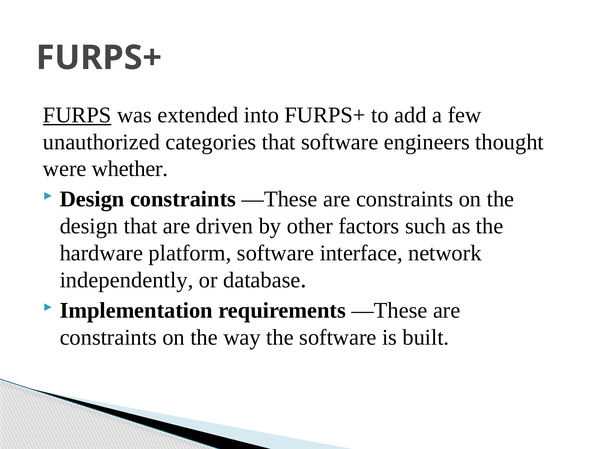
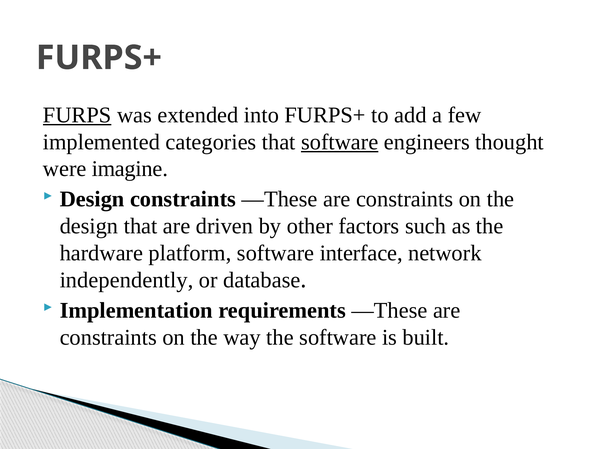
unauthorized: unauthorized -> implemented
software at (340, 142) underline: none -> present
whether: whether -> imagine
